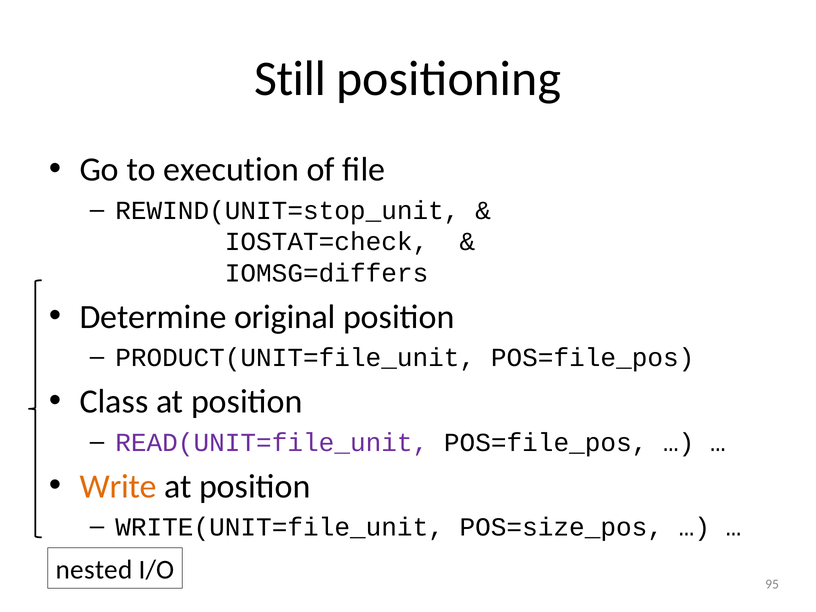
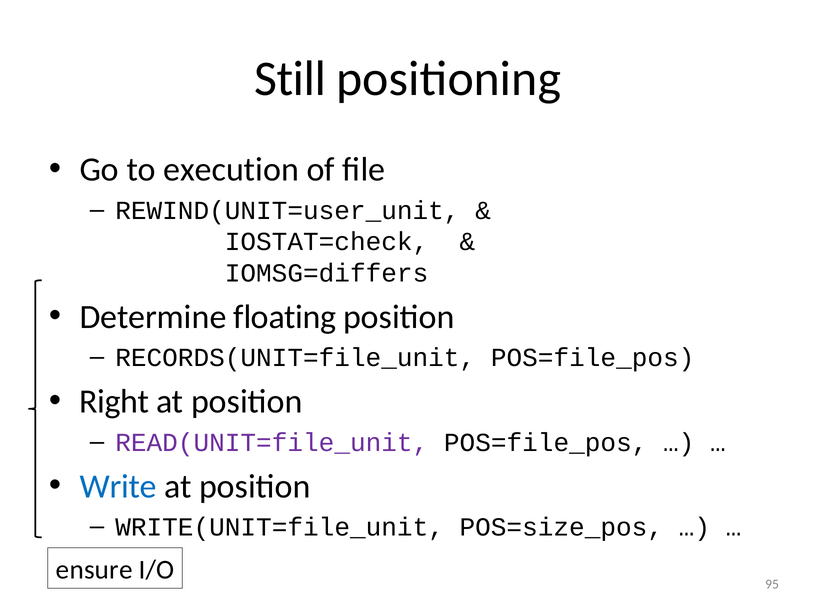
REWIND(UNIT=stop_unit: REWIND(UNIT=stop_unit -> REWIND(UNIT=user_unit
original: original -> floating
PRODUCT(UNIT=file_unit: PRODUCT(UNIT=file_unit -> RECORDS(UNIT=file_unit
Class: Class -> Right
Write colour: orange -> blue
nested: nested -> ensure
